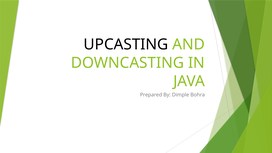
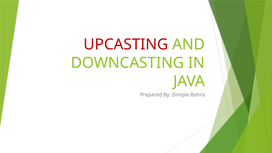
UPCASTING colour: black -> red
